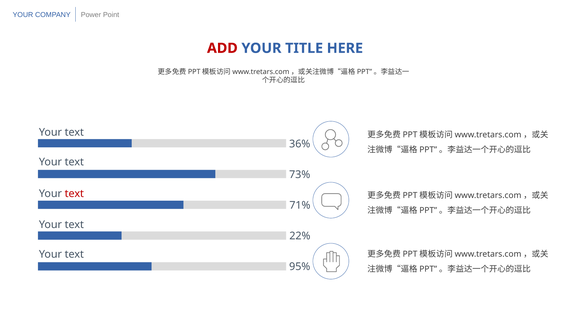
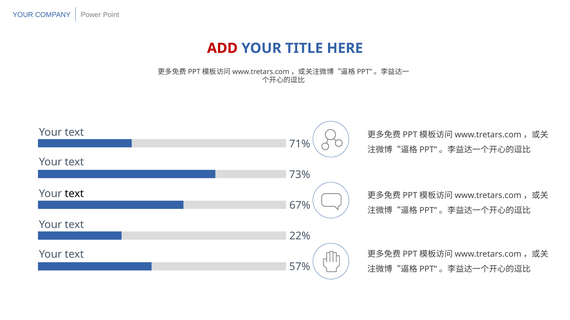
36%: 36% -> 71%
text at (74, 194) colour: red -> black
71%: 71% -> 67%
95%: 95% -> 57%
